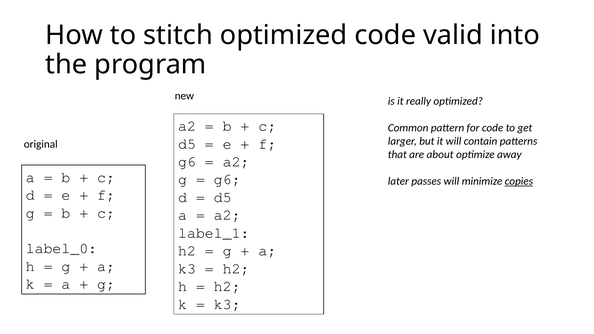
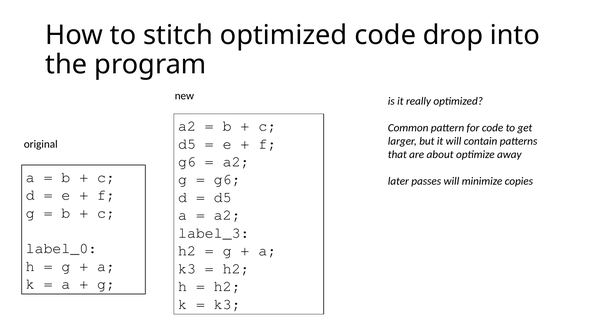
valid: valid -> drop
copies underline: present -> none
label_1: label_1 -> label_3
